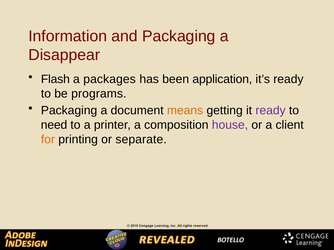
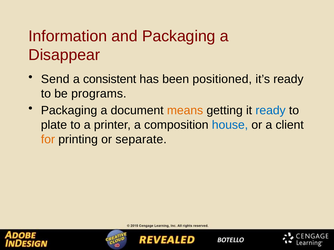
Flash: Flash -> Send
packages: packages -> consistent
application: application -> positioned
ready at (271, 111) colour: purple -> blue
need: need -> plate
house colour: purple -> blue
